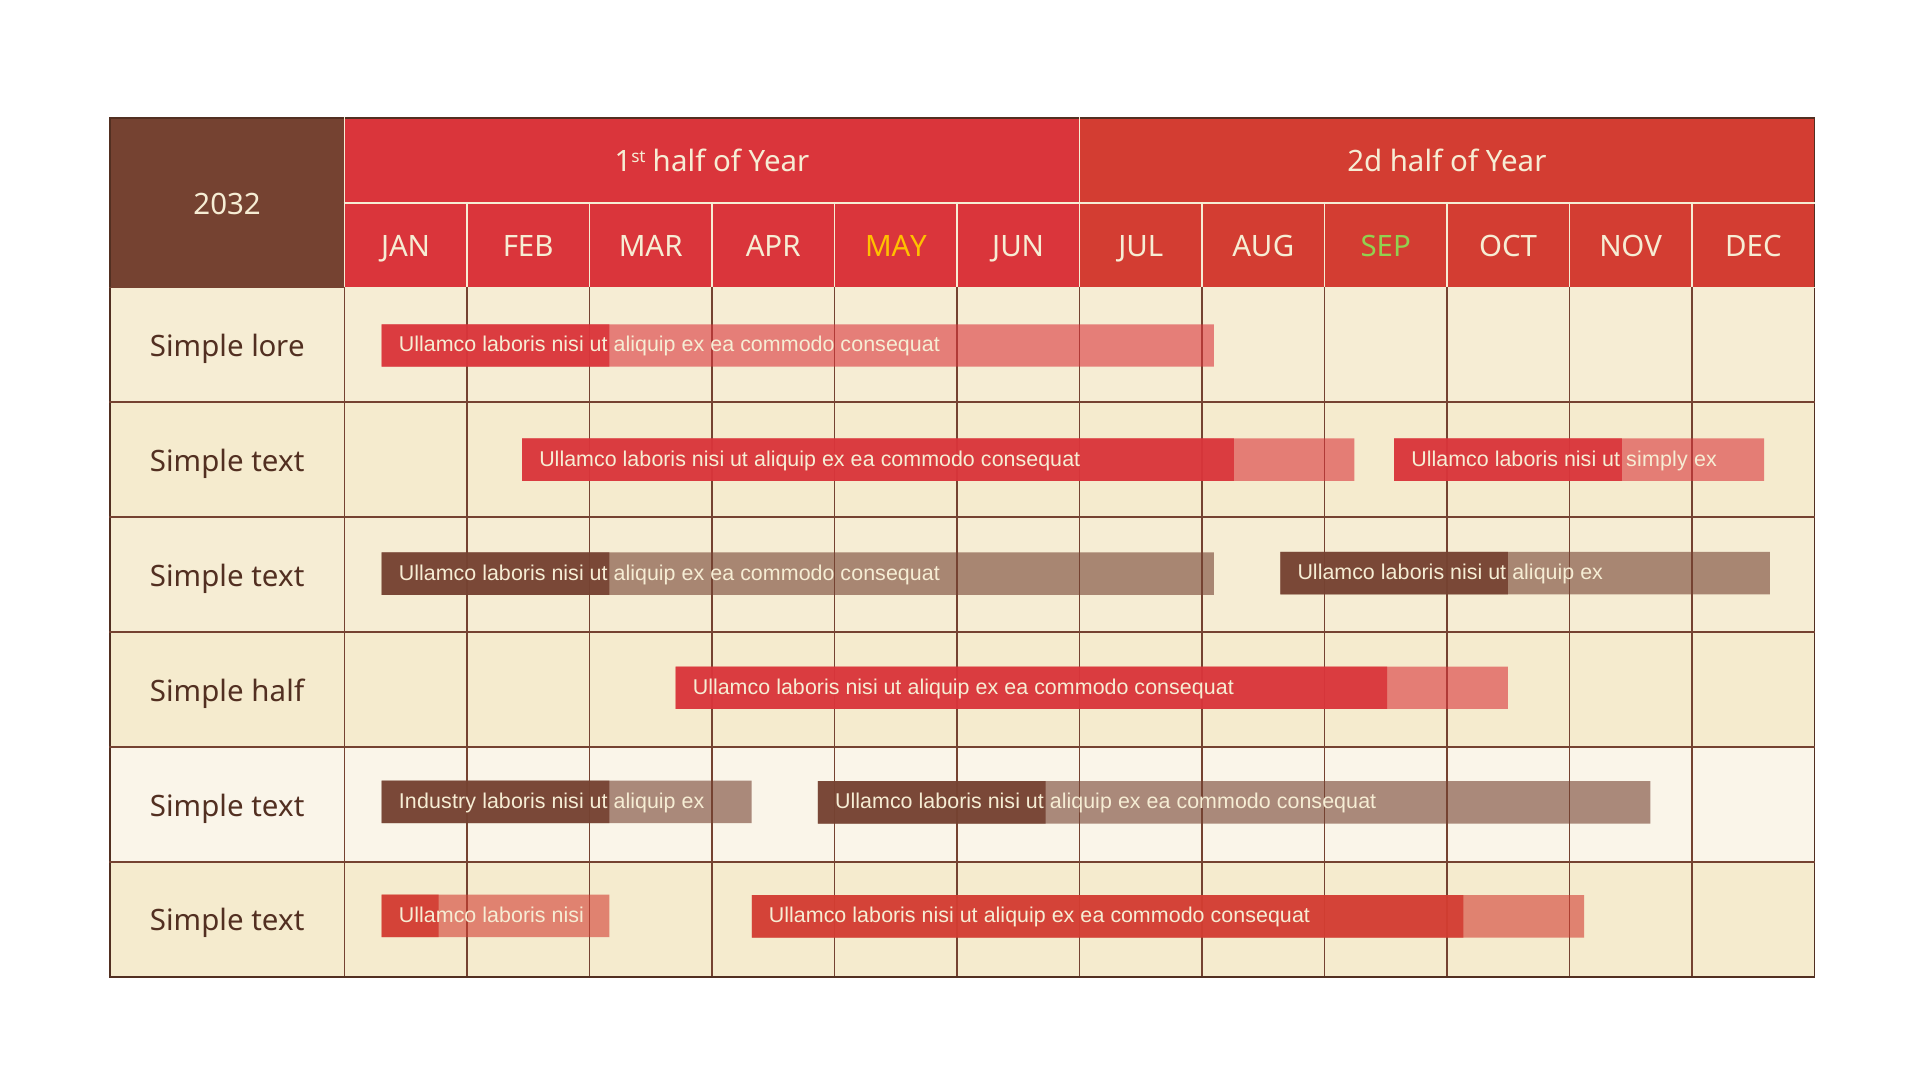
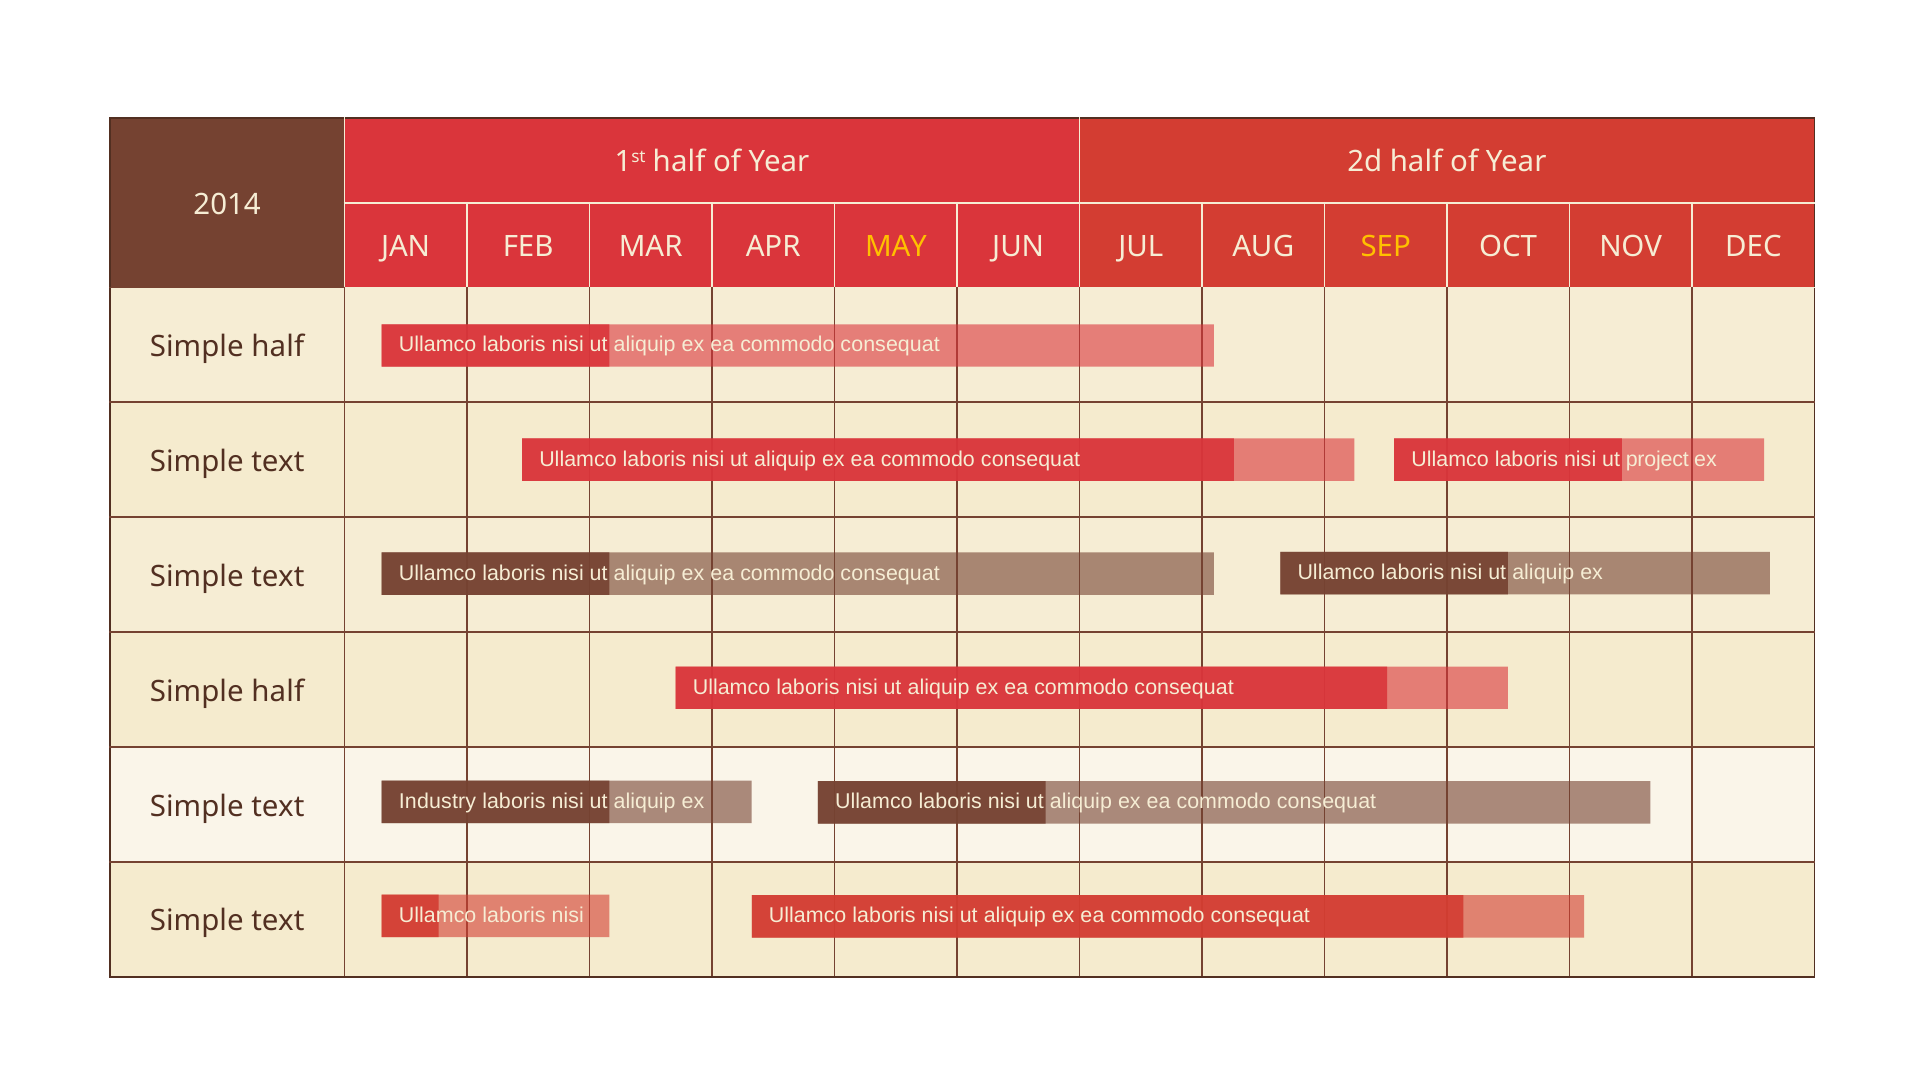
2032: 2032 -> 2014
SEP colour: light green -> yellow
lore at (278, 347): lore -> half
simply: simply -> project
